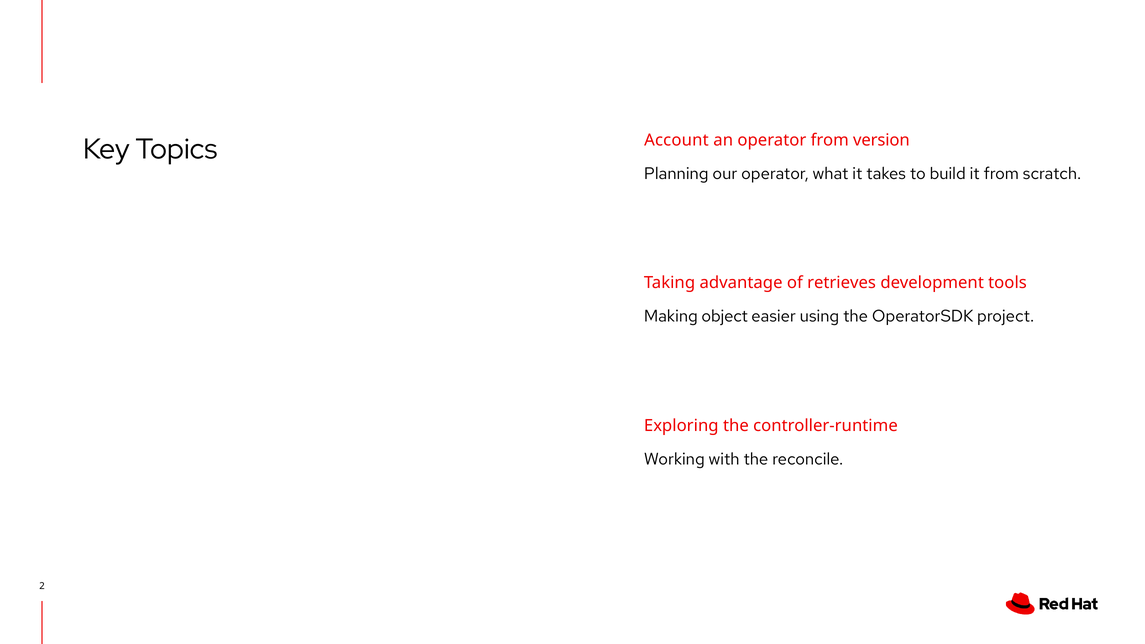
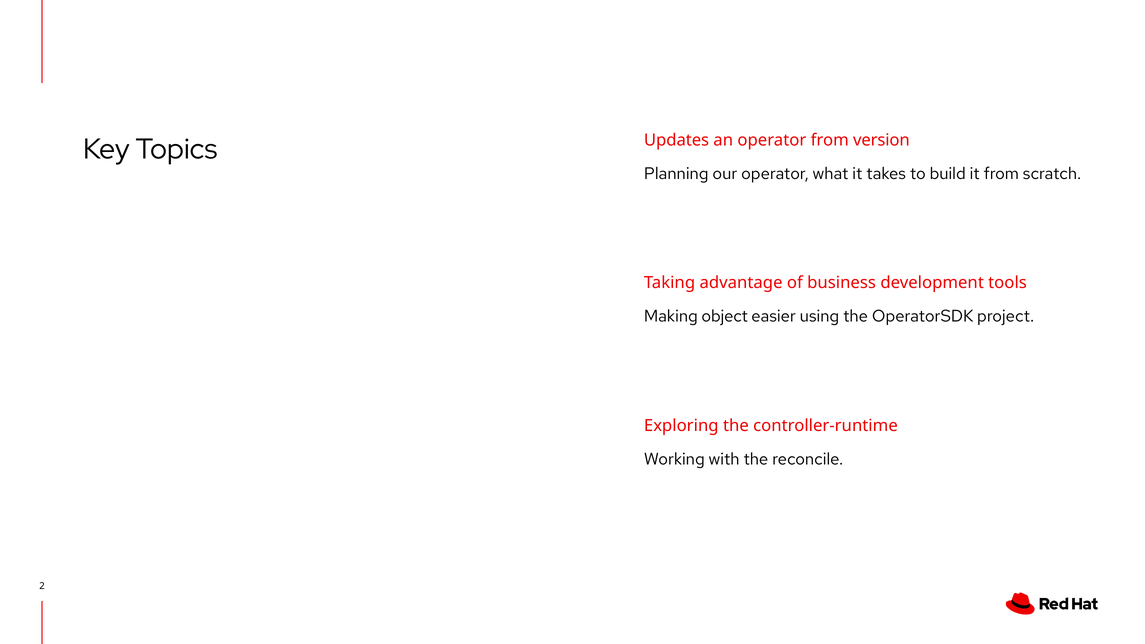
Account: Account -> Updates
retrieves: retrieves -> business
